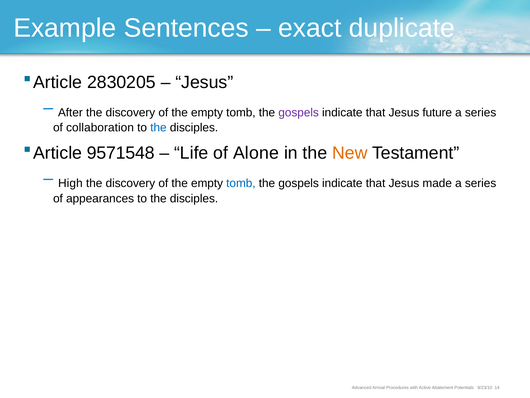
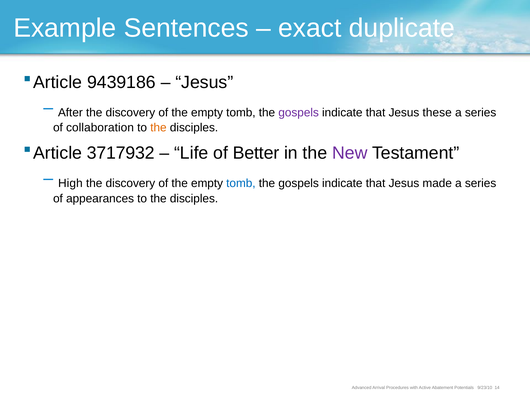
2830205: 2830205 -> 9439186
future: future -> these
the at (158, 128) colour: blue -> orange
9571548: 9571548 -> 3717932
Alone: Alone -> Better
New colour: orange -> purple
